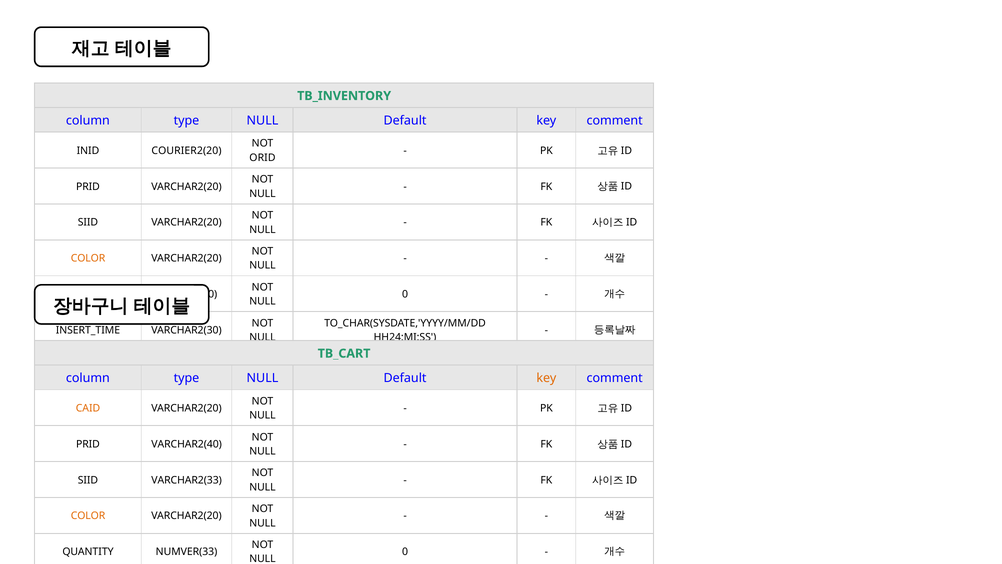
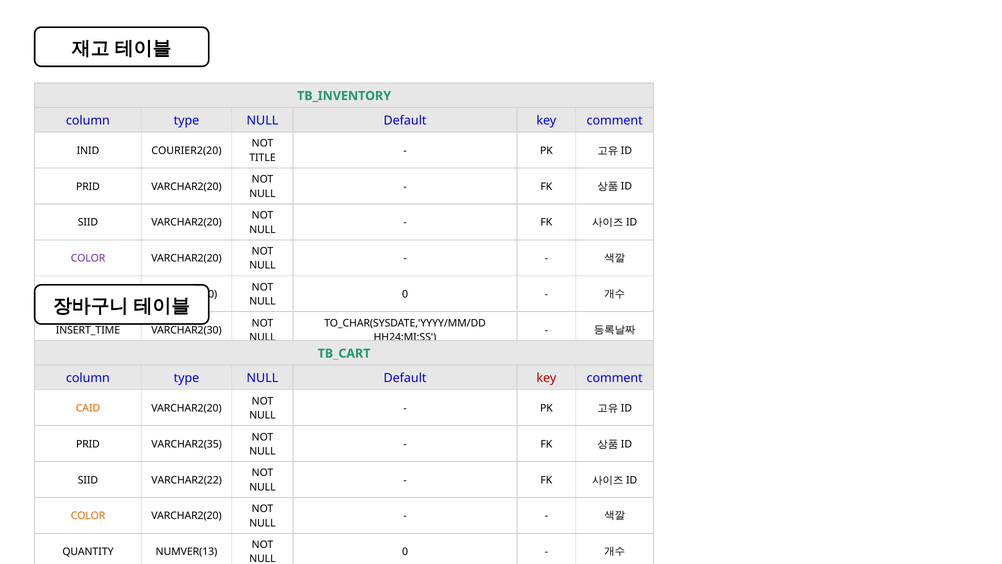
ORID: ORID -> TITLE
COLOR at (88, 258) colour: orange -> purple
key at (546, 378) colour: orange -> red
VARCHAR2(40: VARCHAR2(40 -> VARCHAR2(35
VARCHAR2(33: VARCHAR2(33 -> VARCHAR2(22
NUMVER(33: NUMVER(33 -> NUMVER(13
